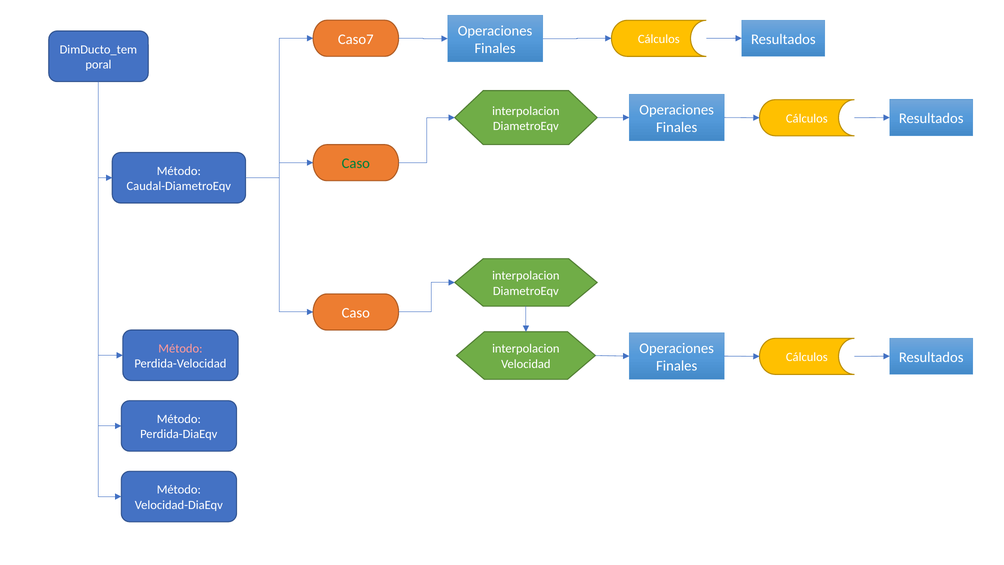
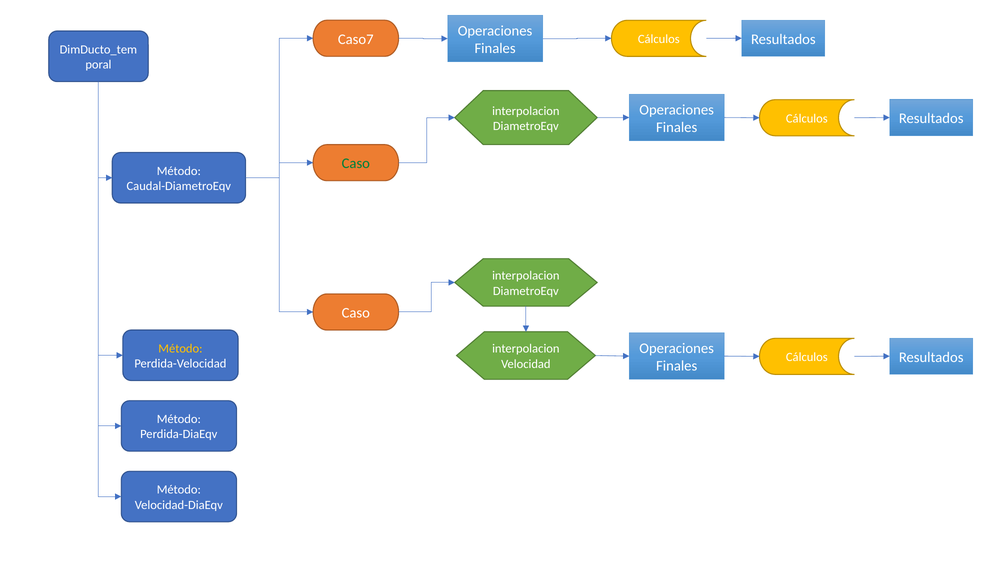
Método at (180, 348) colour: pink -> yellow
